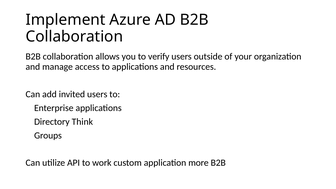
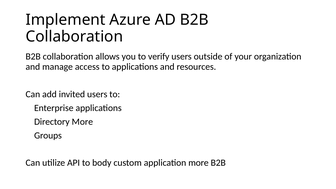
Directory Think: Think -> More
work: work -> body
